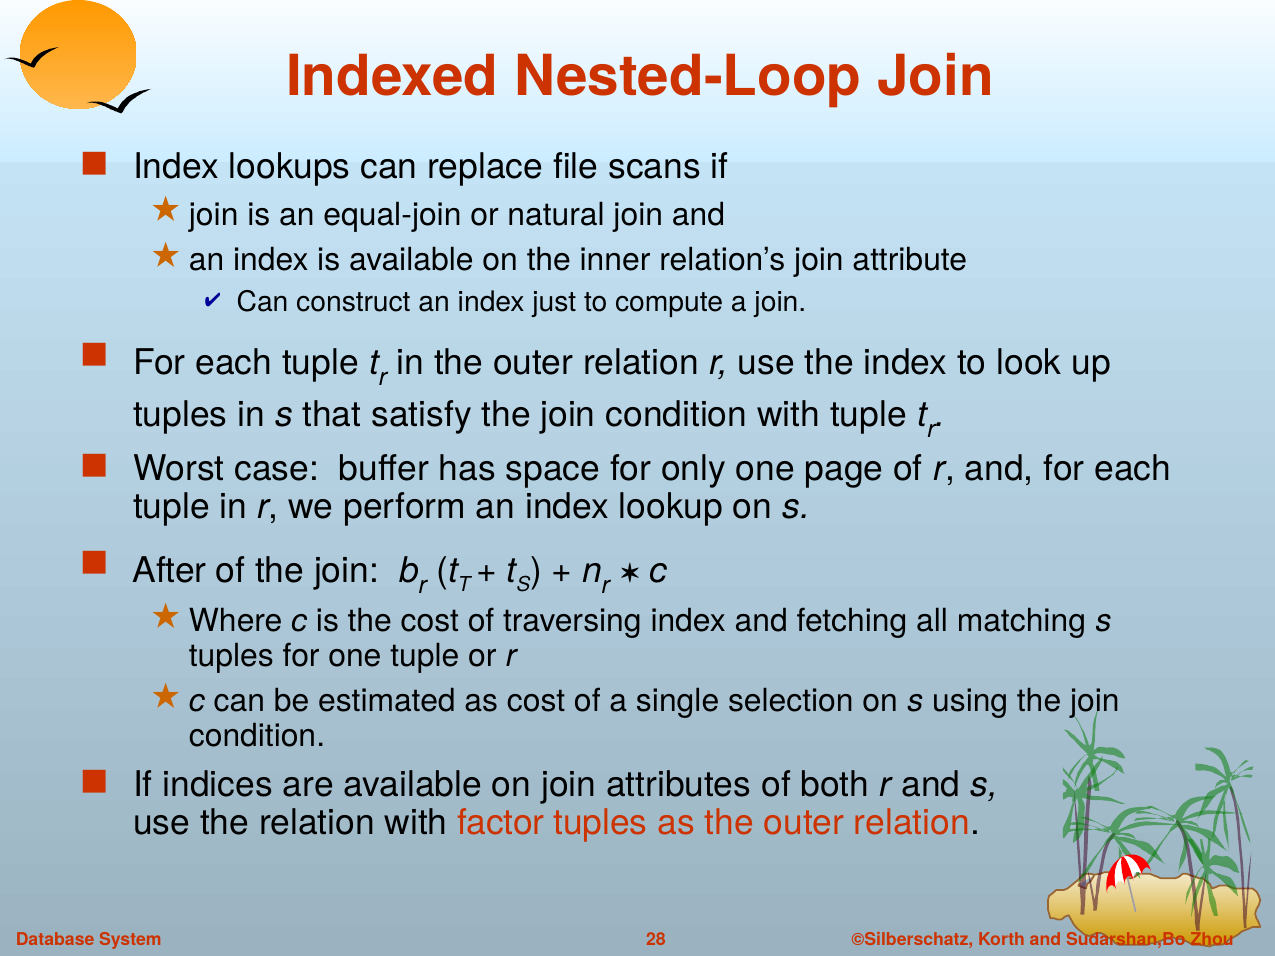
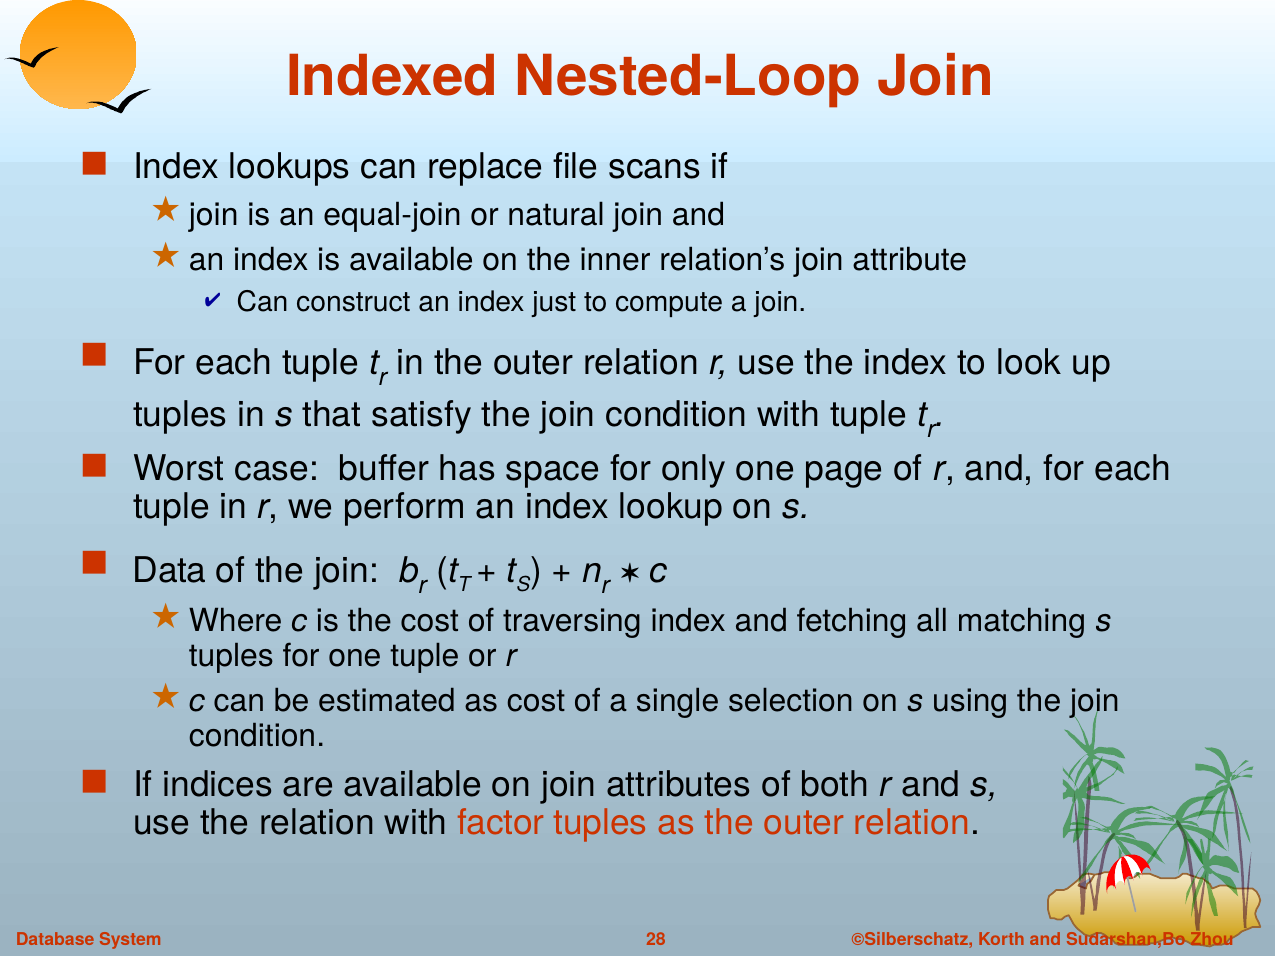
After: After -> Data
